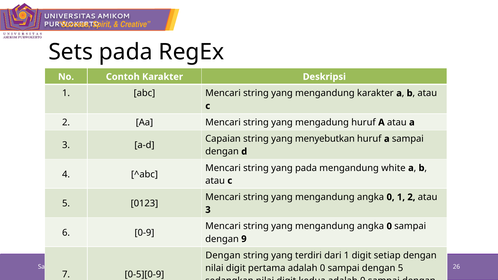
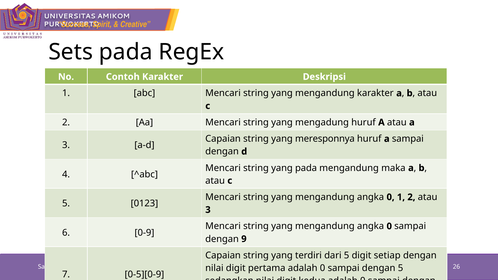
menyebutkan: menyebutkan -> meresponnya
white: white -> maka
Dengan at (223, 255): Dengan -> Capaian
dari 1: 1 -> 5
